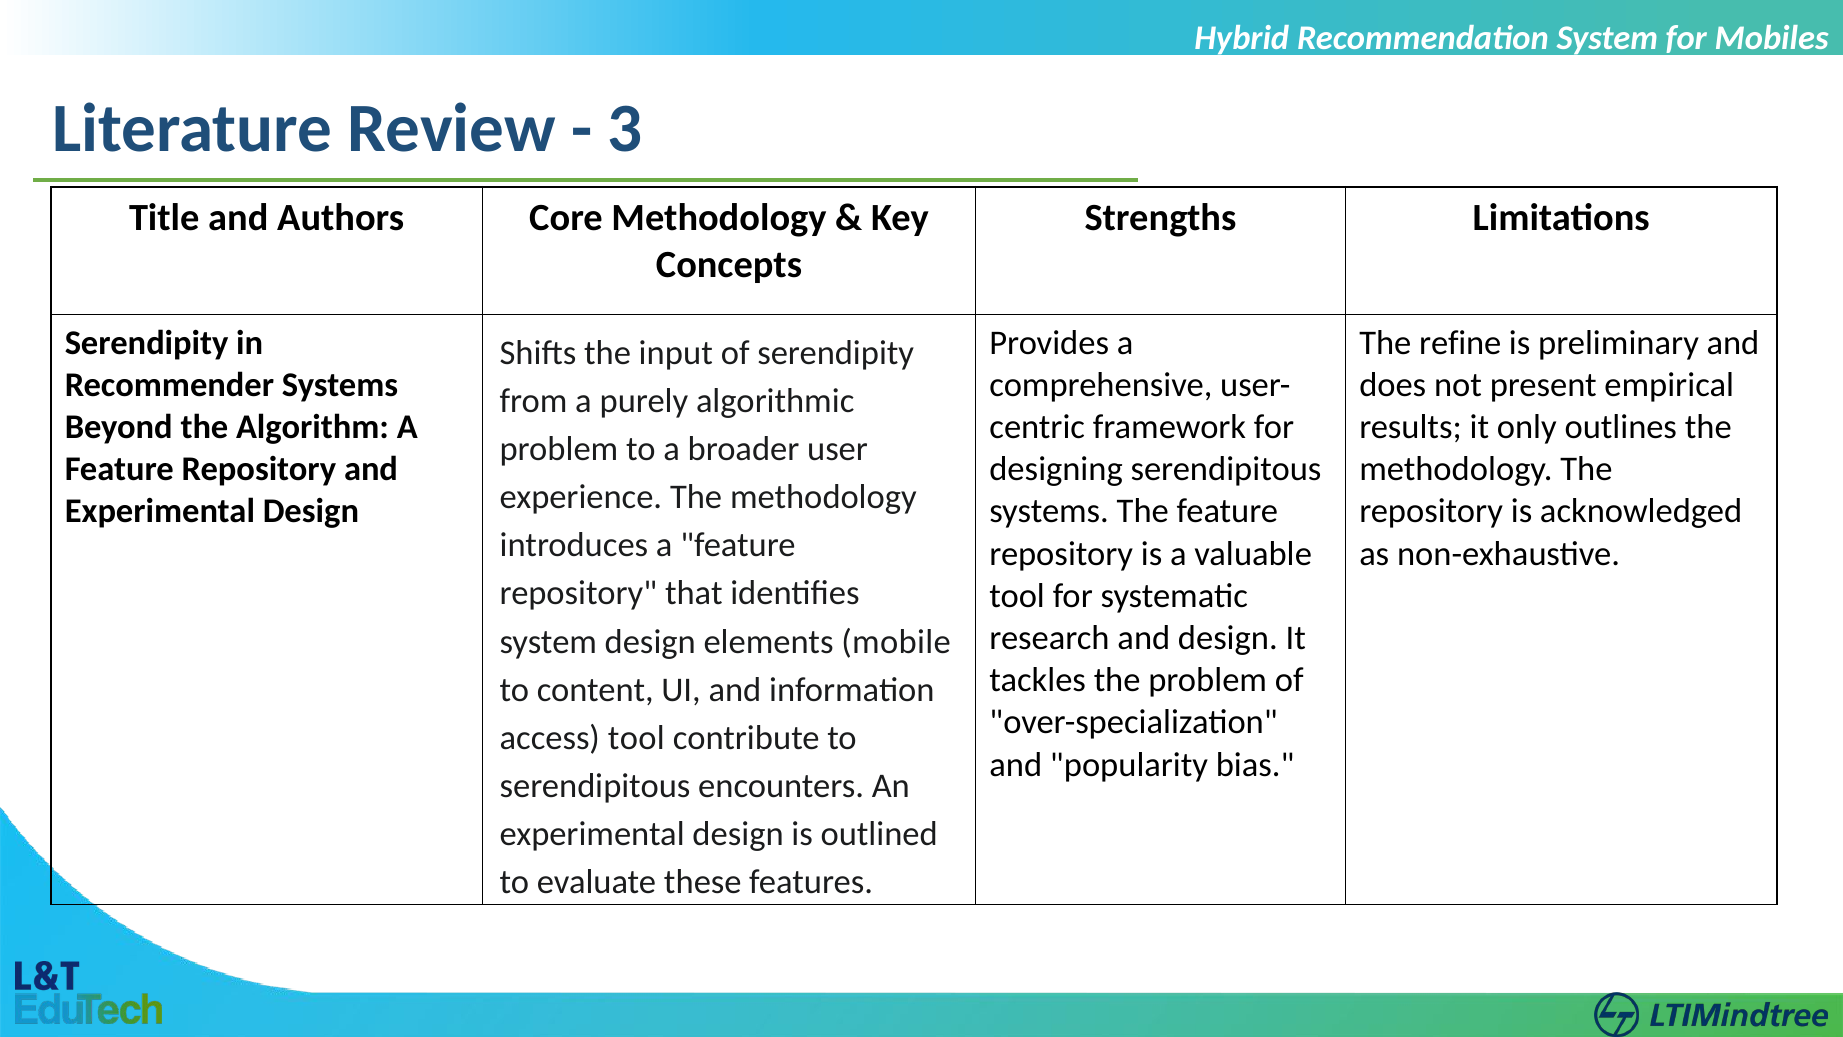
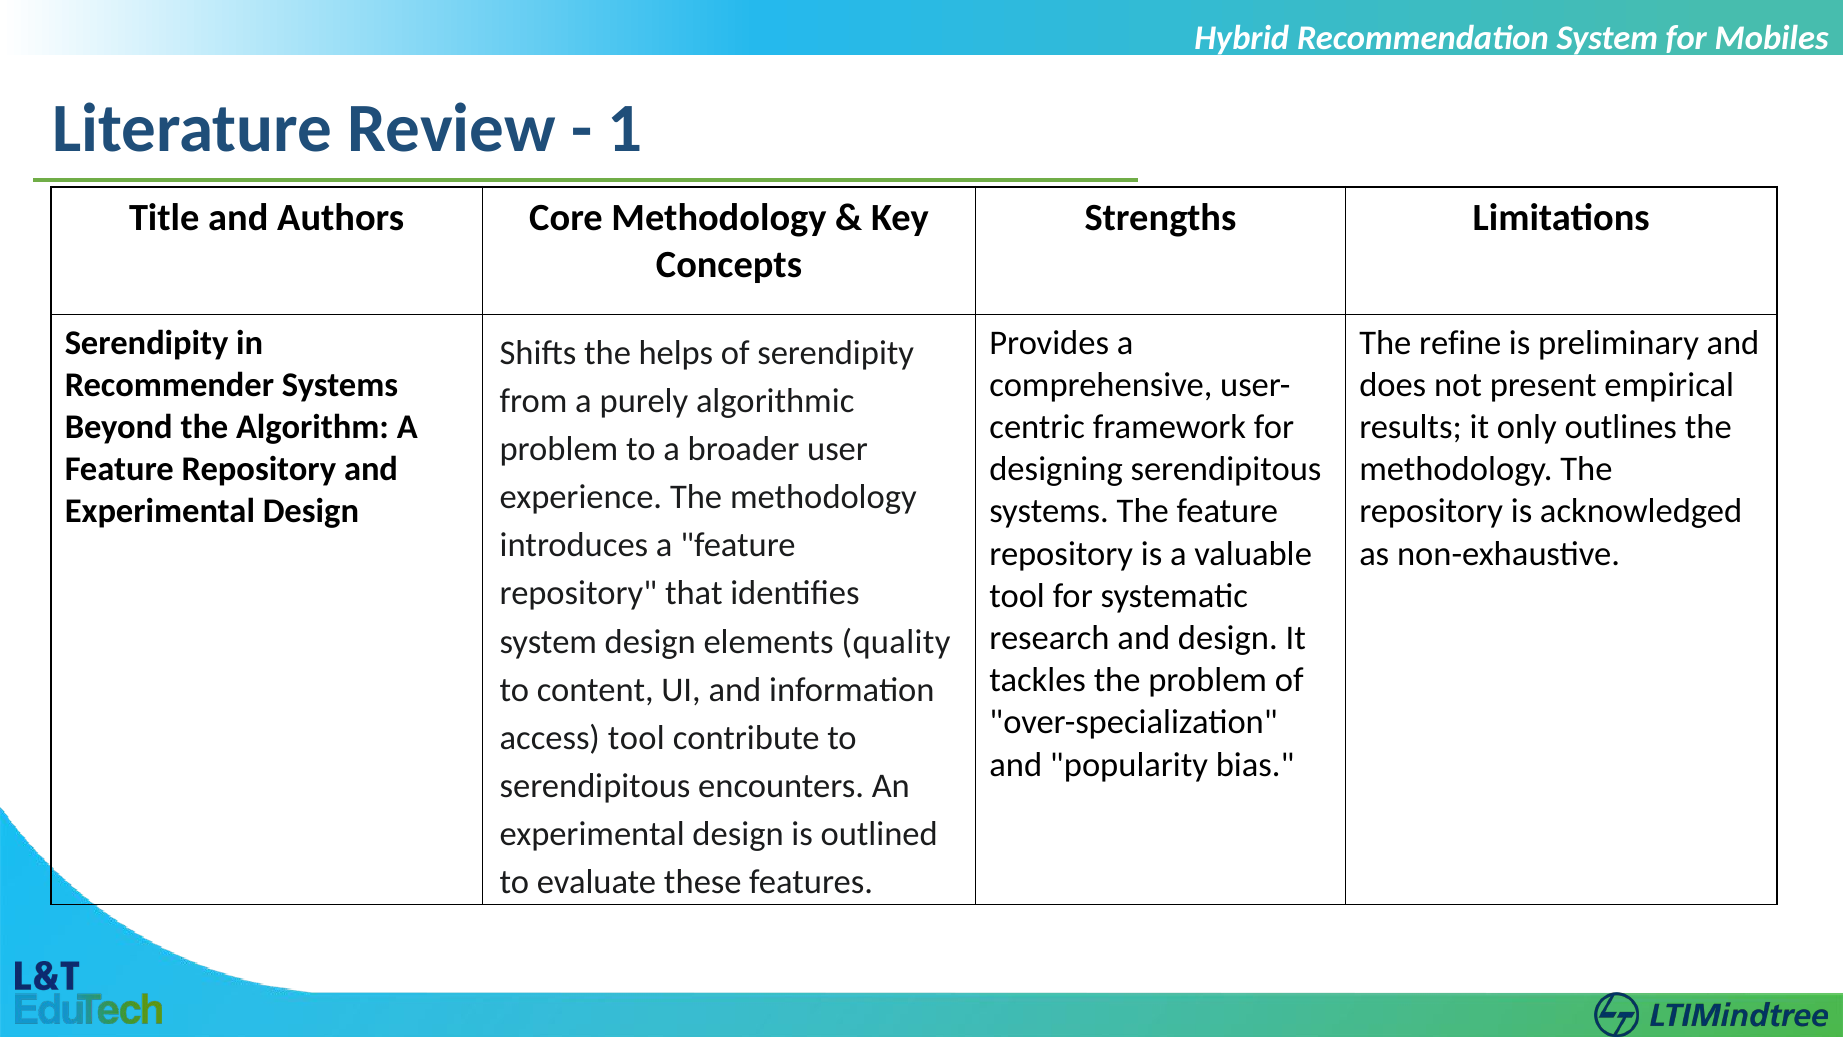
3: 3 -> 1
input: input -> helps
mobile: mobile -> quality
